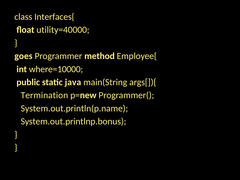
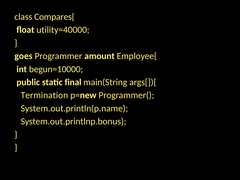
Interfaces{: Interfaces{ -> Compares{
method: method -> amount
where=10000: where=10000 -> begun=10000
java: java -> final
